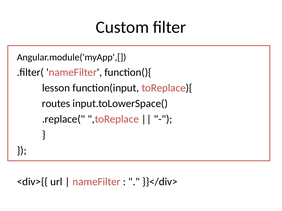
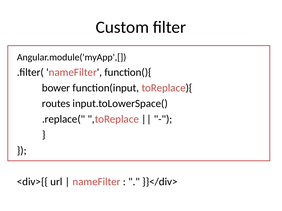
lesson: lesson -> bower
